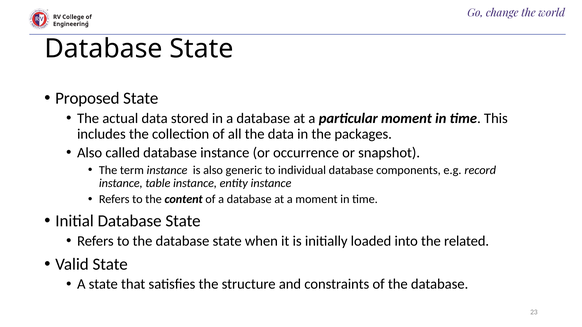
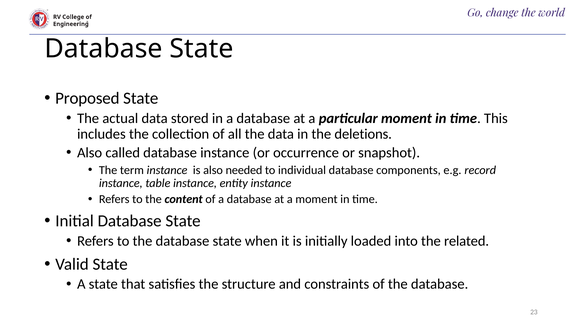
packages: packages -> deletions
generic: generic -> needed
